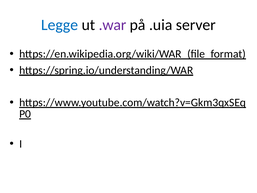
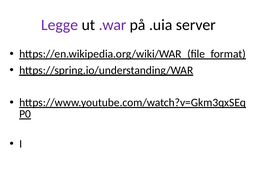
Legge colour: blue -> purple
